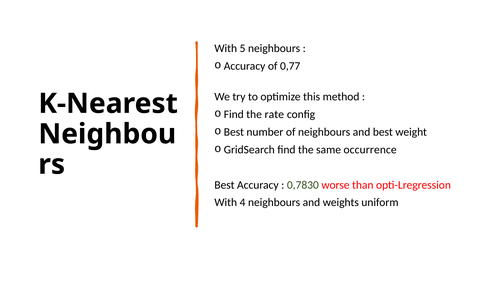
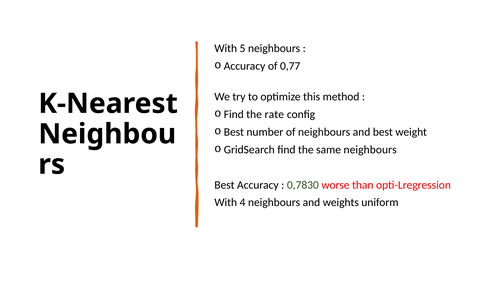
same occurrence: occurrence -> neighbours
